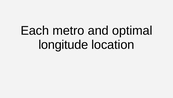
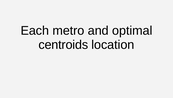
longitude: longitude -> centroids
